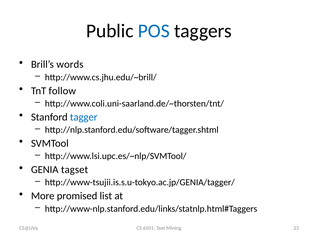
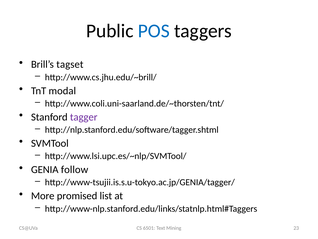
words: words -> tagset
follow: follow -> modal
tagger colour: blue -> purple
tagset: tagset -> follow
